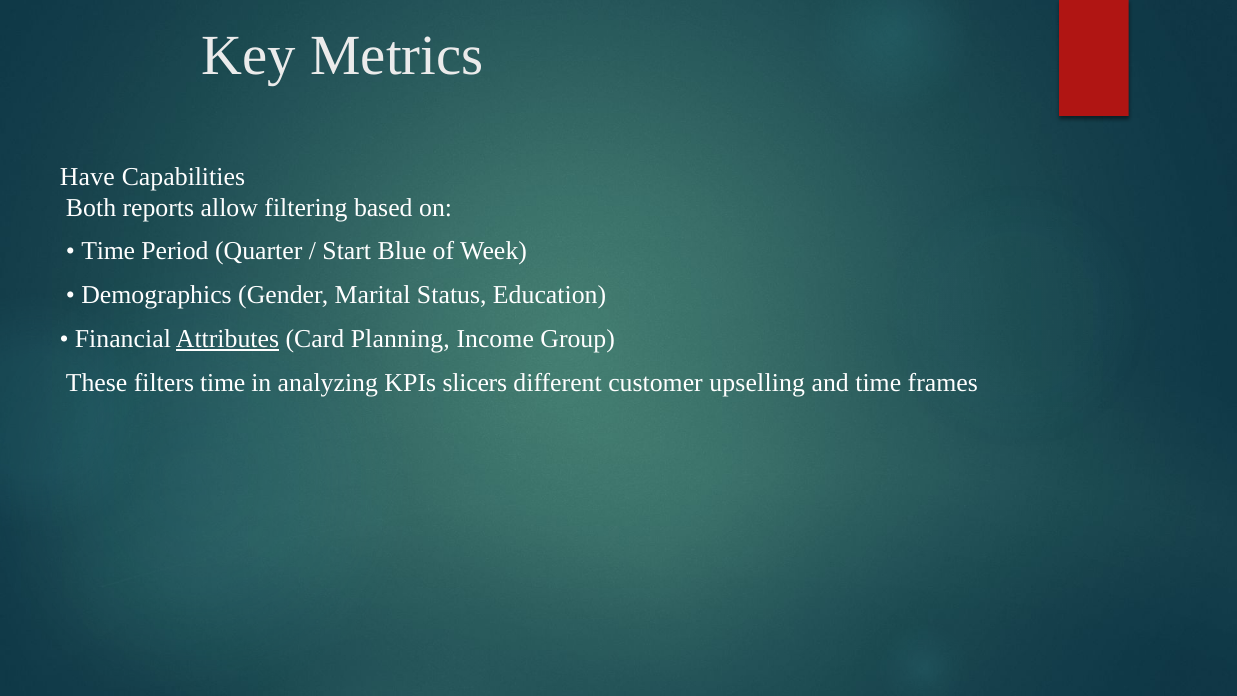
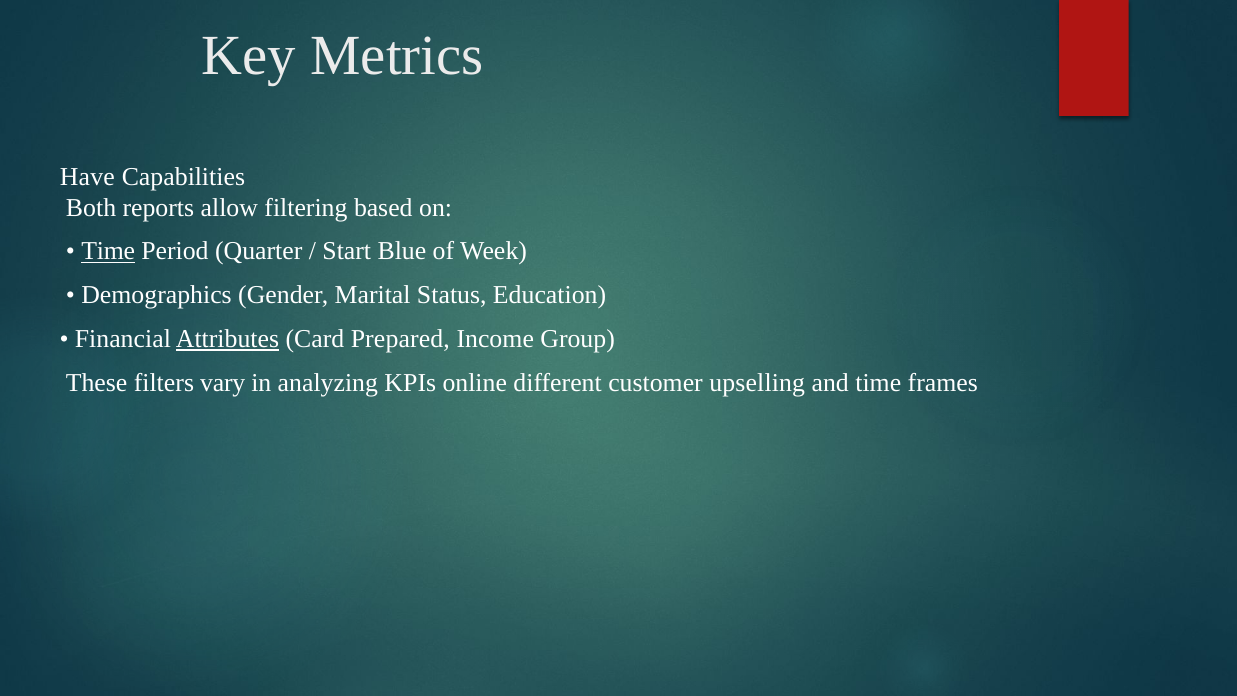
Time at (108, 251) underline: none -> present
Planning: Planning -> Prepared
filters time: time -> vary
slicers: slicers -> online
